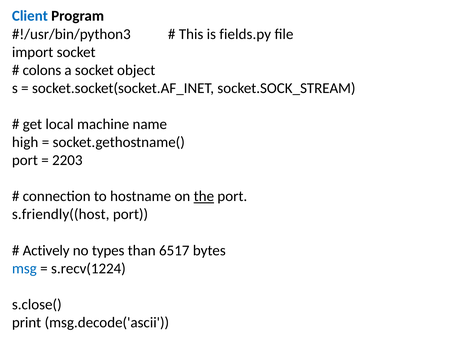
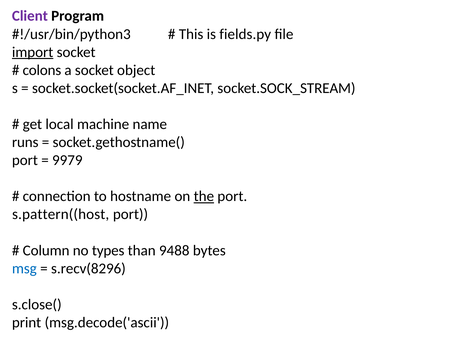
Client colour: blue -> purple
import underline: none -> present
high: high -> runs
2203: 2203 -> 9979
s.friendly((host: s.friendly((host -> s.pattern((host
Actively: Actively -> Column
6517: 6517 -> 9488
s.recv(1224: s.recv(1224 -> s.recv(8296
